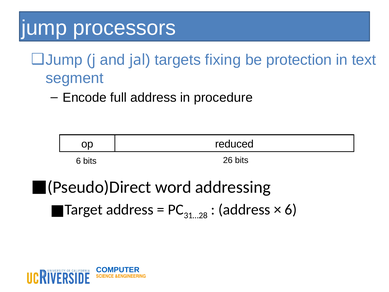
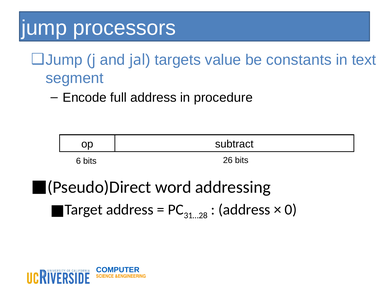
fixing: fixing -> value
protection: protection -> constants
reduced: reduced -> subtract
6 at (291, 209): 6 -> 0
